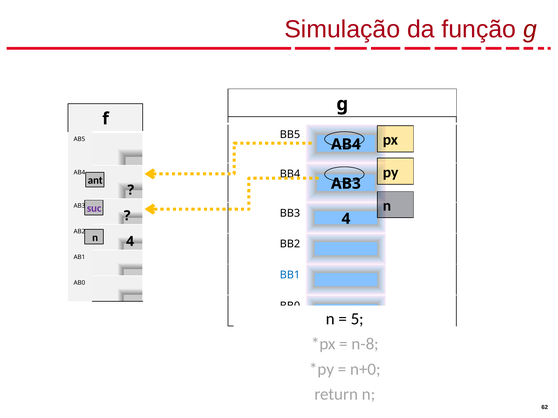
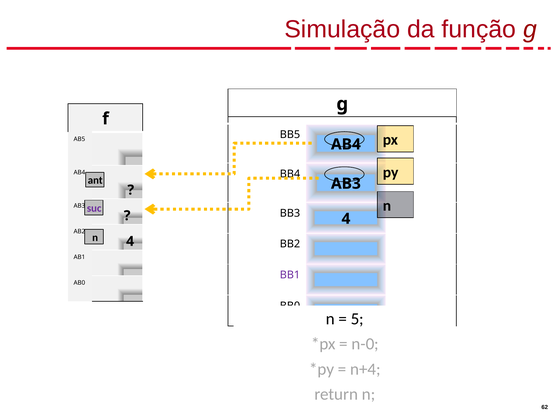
BB1 colour: blue -> purple
n-8: n-8 -> n-0
n+0: n+0 -> n+4
